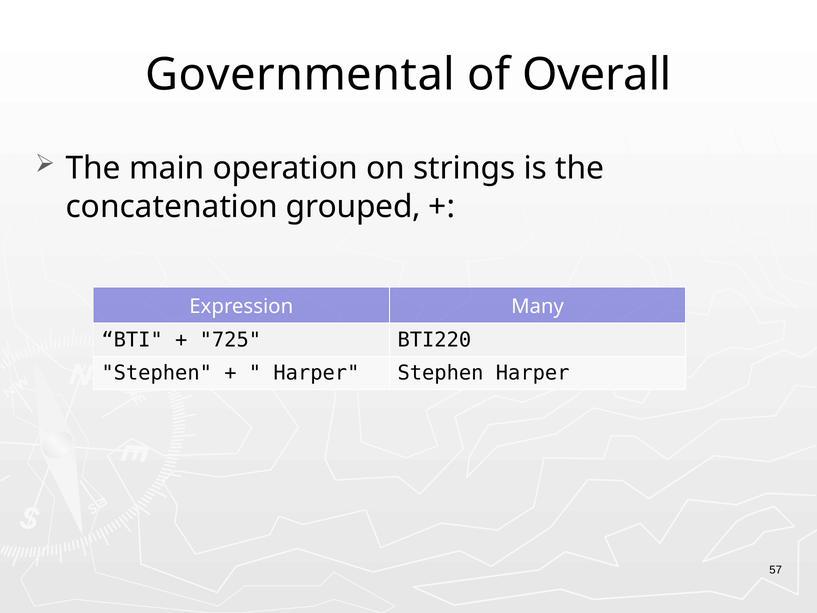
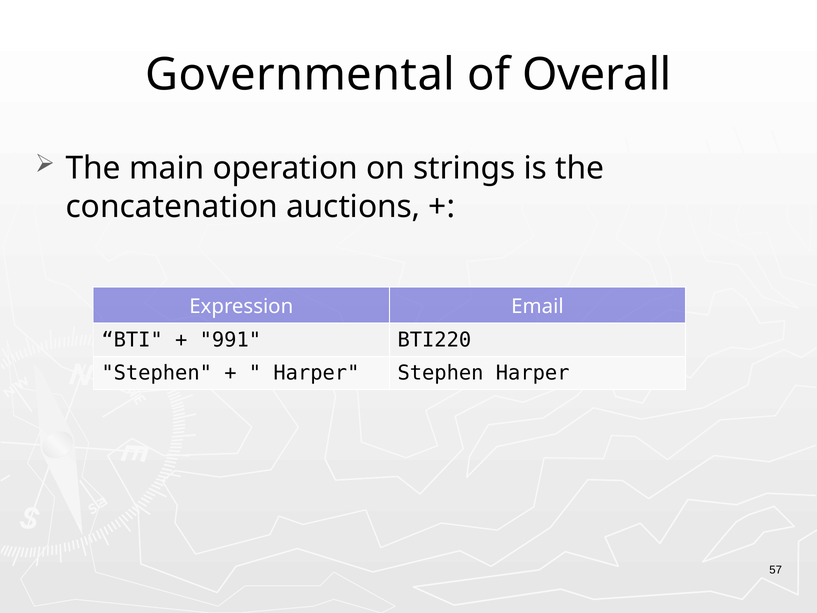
grouped: grouped -> auctions
Many: Many -> Email
725: 725 -> 991
